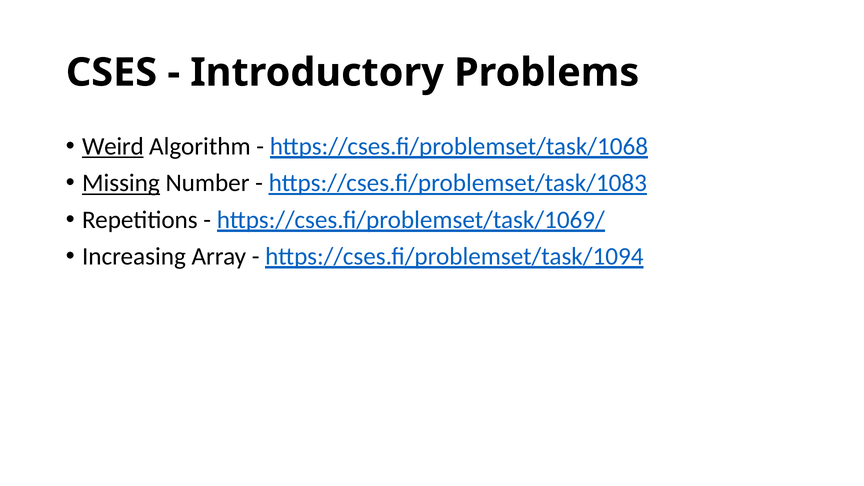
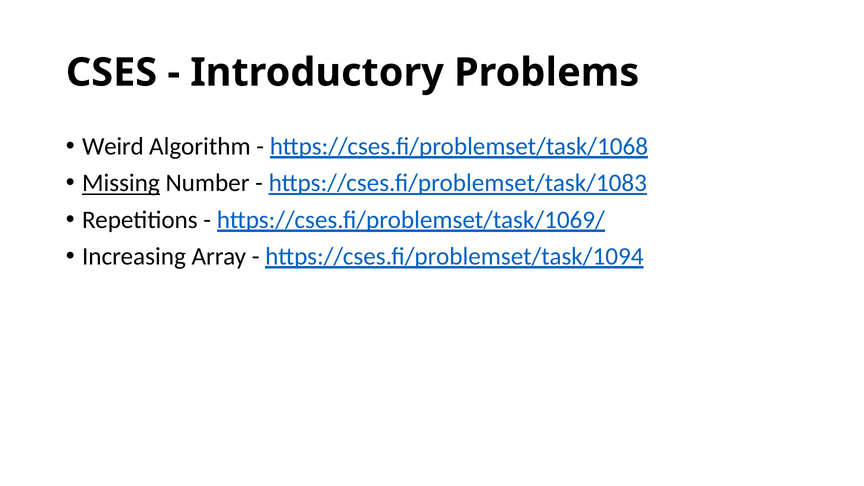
Weird underline: present -> none
